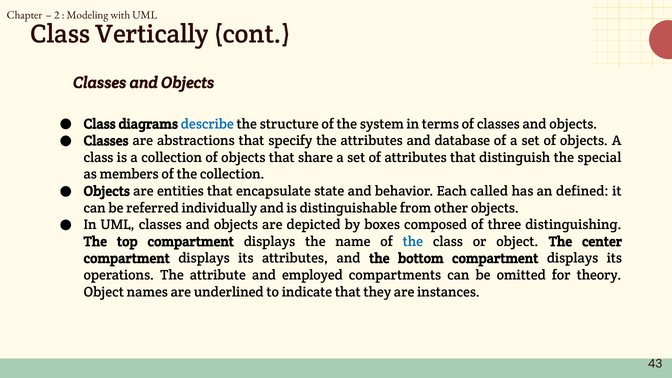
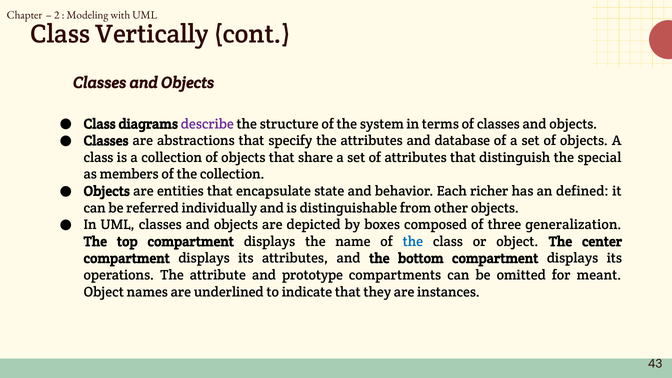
describe colour: blue -> purple
called: called -> richer
distinguishing: distinguishing -> generalization
employed: employed -> prototype
theory: theory -> meant
